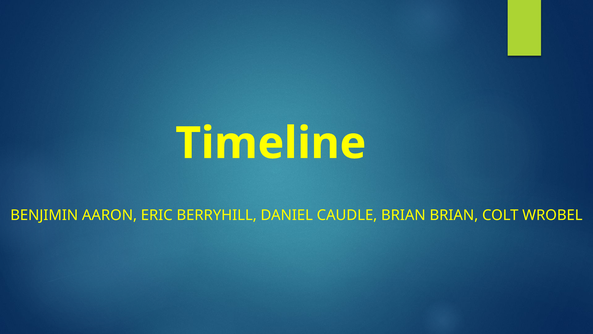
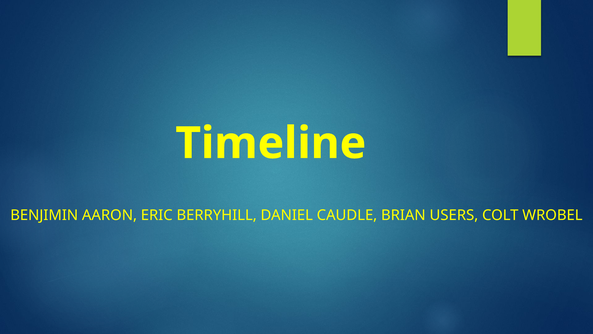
BRIAN BRIAN: BRIAN -> USERS
